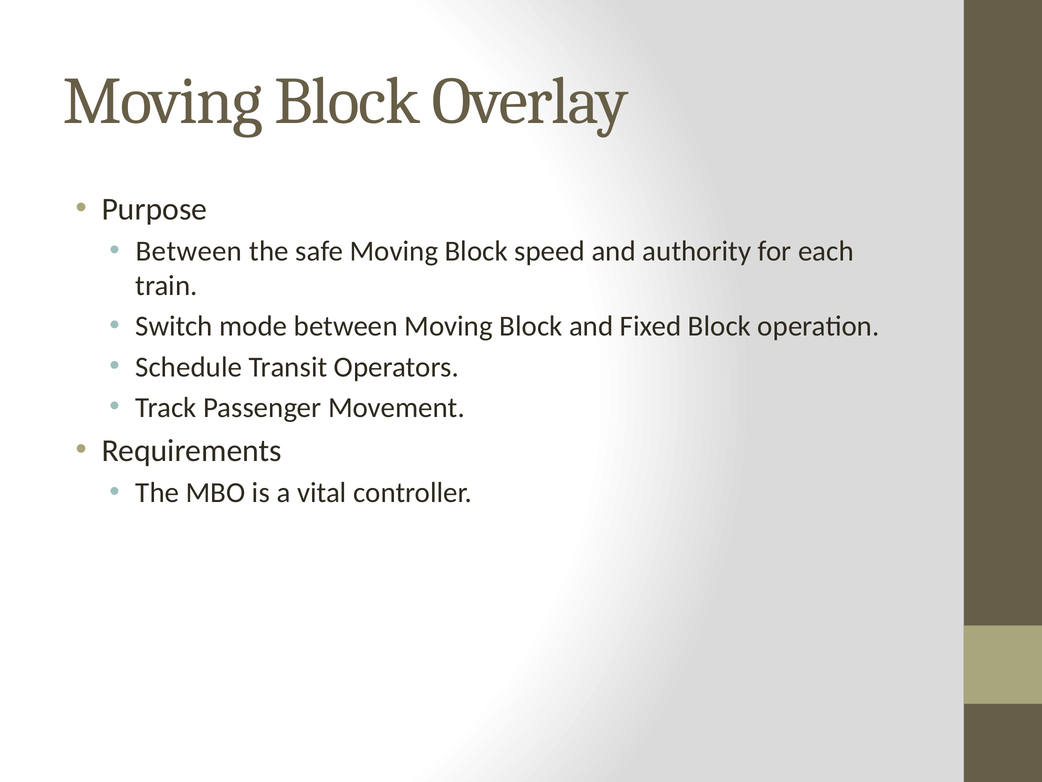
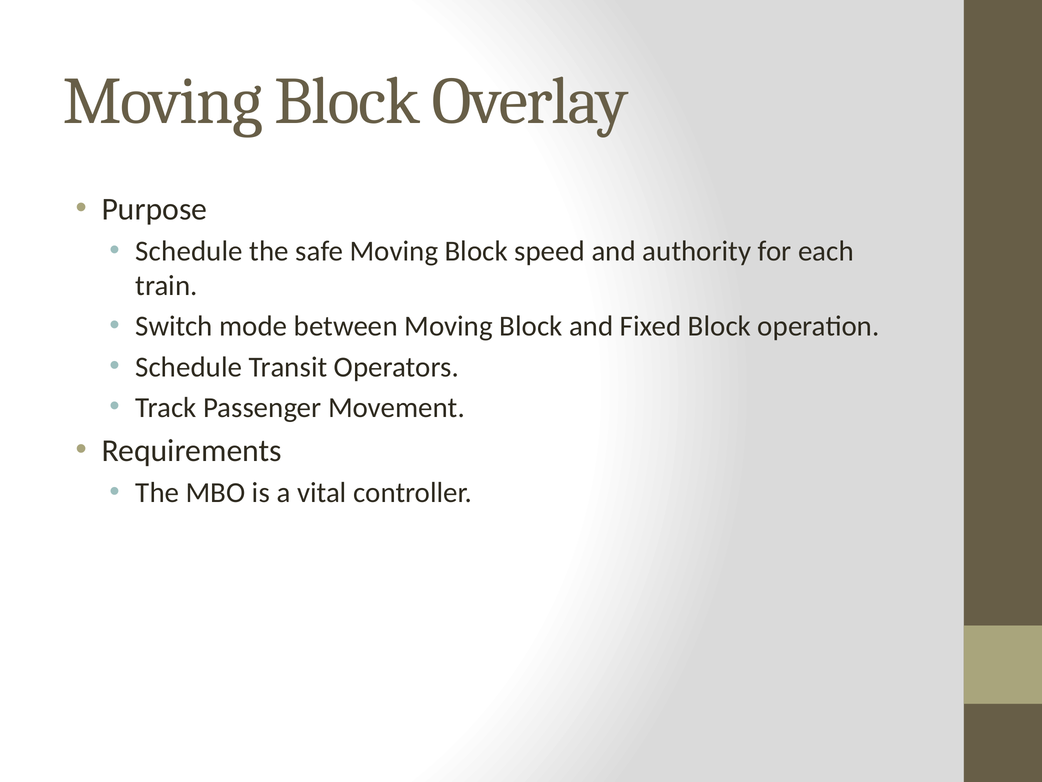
Between at (189, 251): Between -> Schedule
